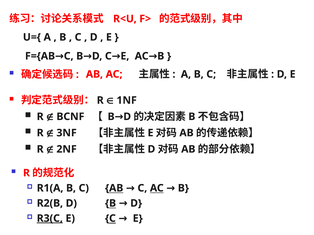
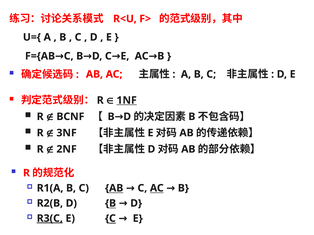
1NF underline: none -> present
